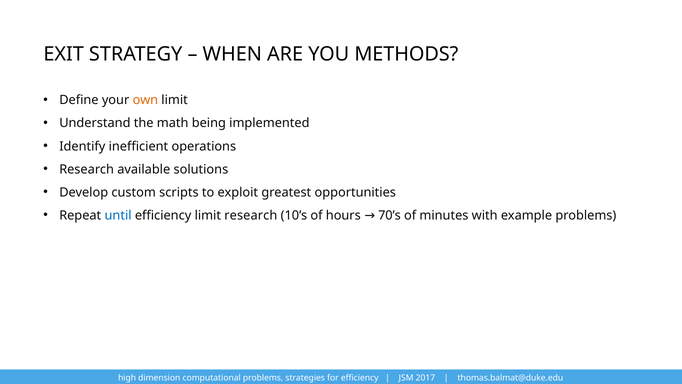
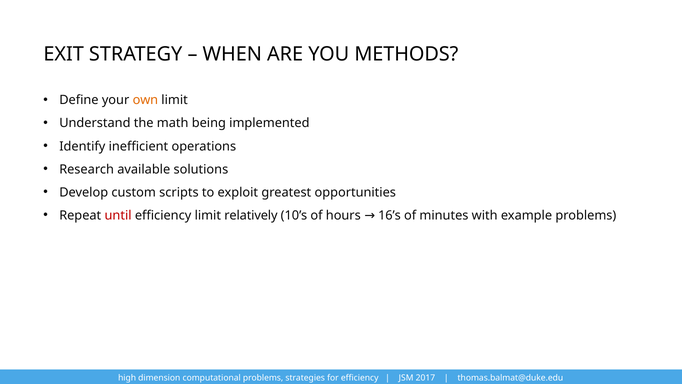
until colour: blue -> red
limit research: research -> relatively
70’s: 70’s -> 16’s
